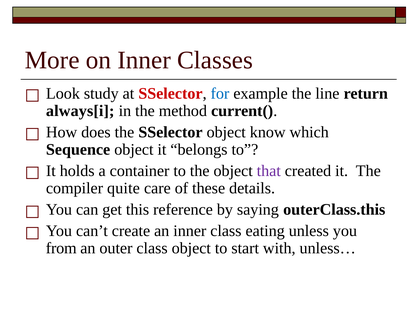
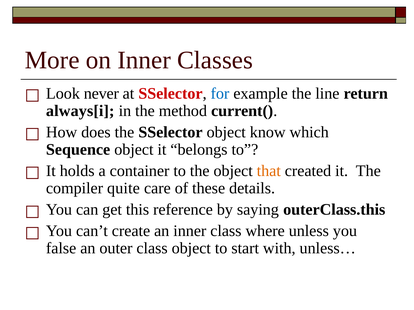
study: study -> never
that colour: purple -> orange
eating: eating -> where
from: from -> false
